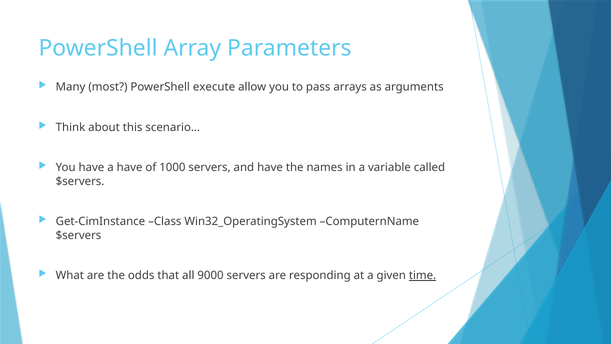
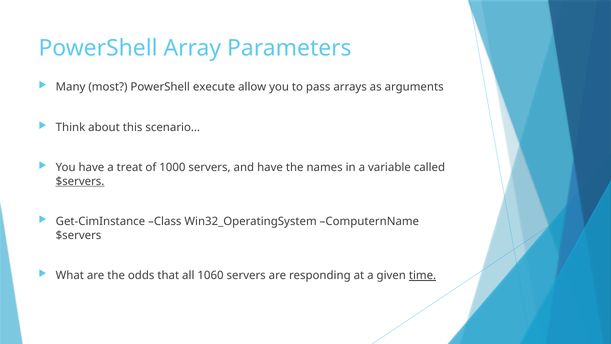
a have: have -> treat
$servers at (80, 181) underline: none -> present
9000: 9000 -> 1060
